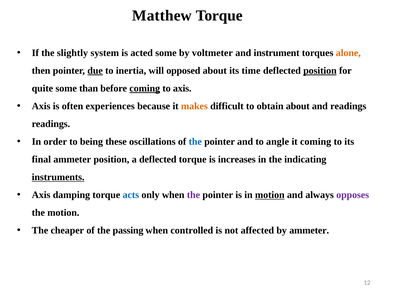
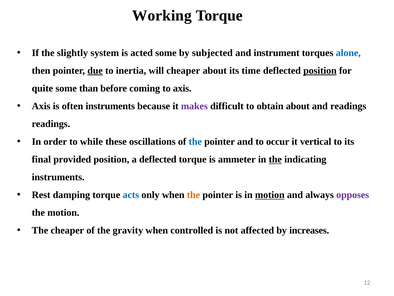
Matthew: Matthew -> Working
voltmeter: voltmeter -> subjected
alone colour: orange -> blue
will opposed: opposed -> cheaper
coming at (145, 88) underline: present -> none
often experiences: experiences -> instruments
makes colour: orange -> purple
being: being -> while
angle: angle -> occur
it coming: coming -> vertical
final ammeter: ammeter -> provided
increases: increases -> ammeter
the at (275, 159) underline: none -> present
instruments at (58, 177) underline: present -> none
Axis at (41, 195): Axis -> Rest
the at (193, 195) colour: purple -> orange
passing: passing -> gravity
by ammeter: ammeter -> increases
